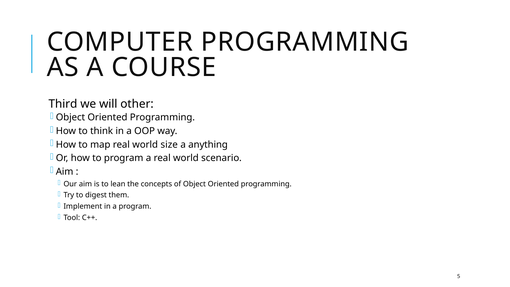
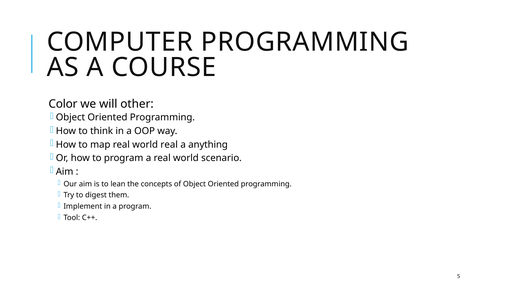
Third: Third -> Color
world size: size -> real
